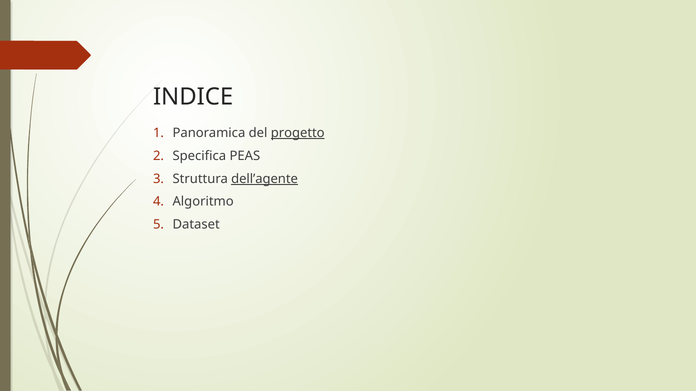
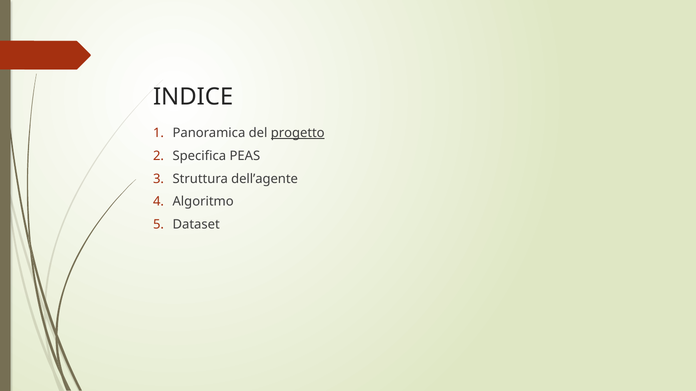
dell’agente underline: present -> none
